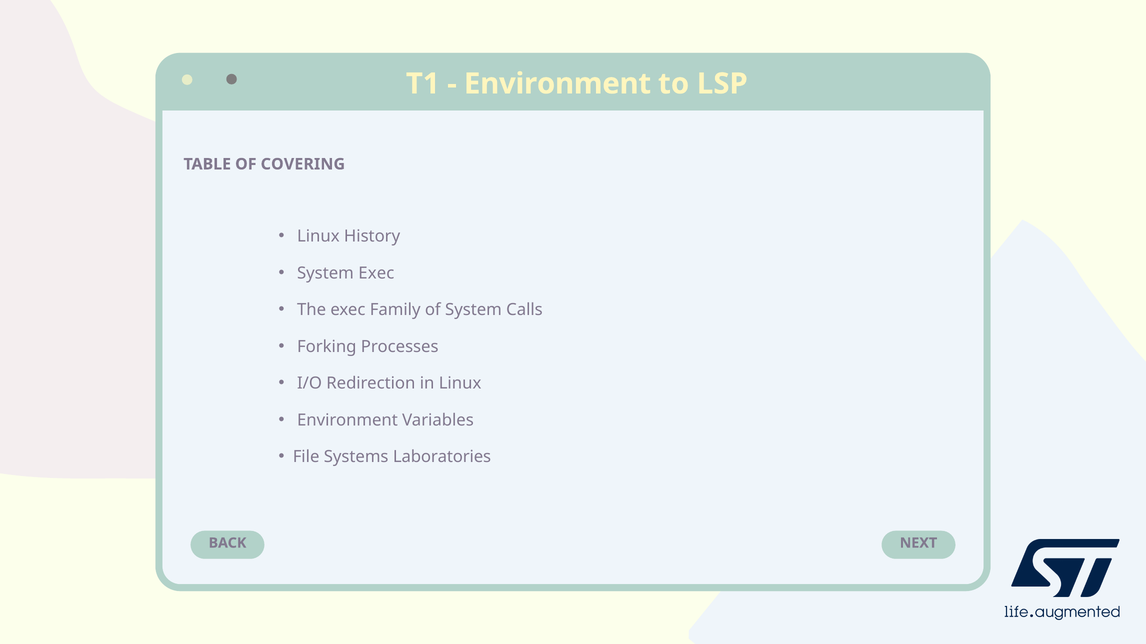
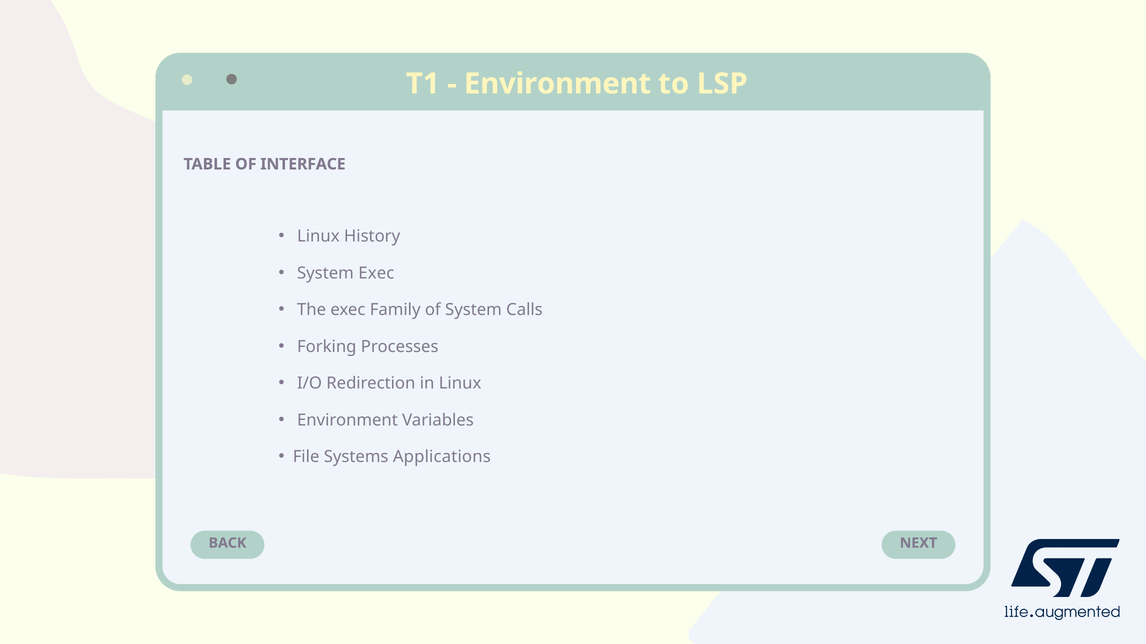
COVERING: COVERING -> INTERFACE
Laboratories: Laboratories -> Applications
